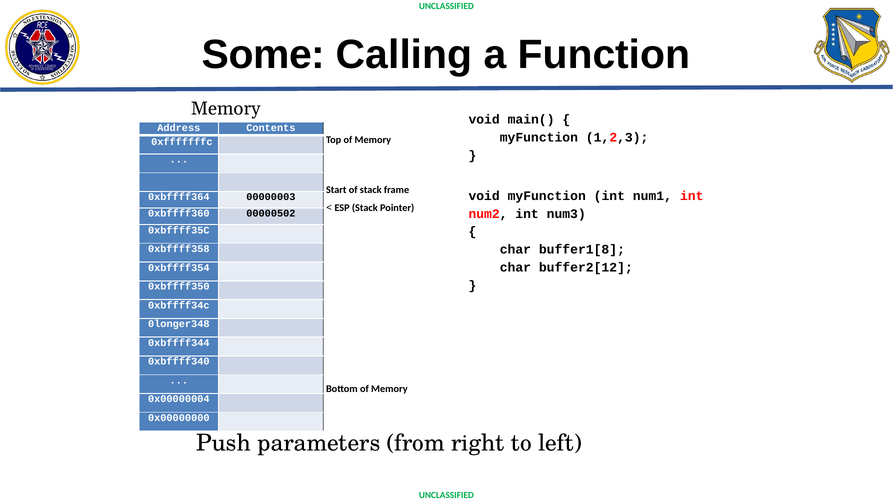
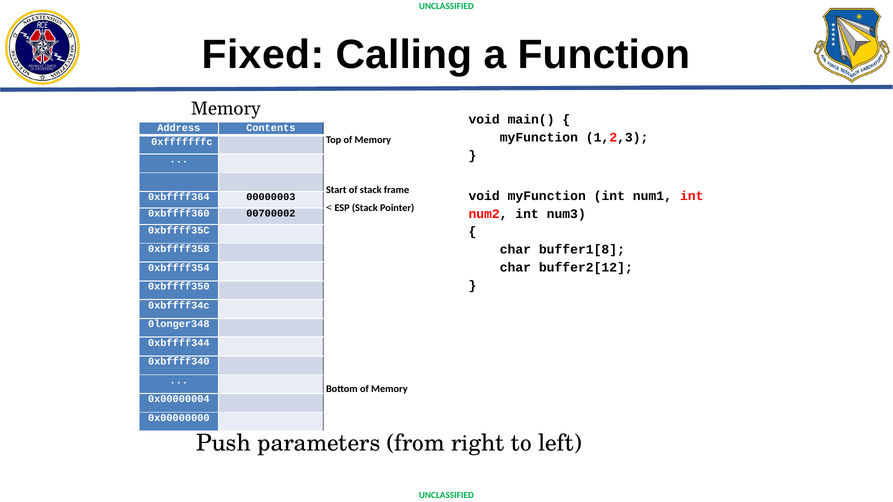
Some: Some -> Fixed
00000502: 00000502 -> 00700002
